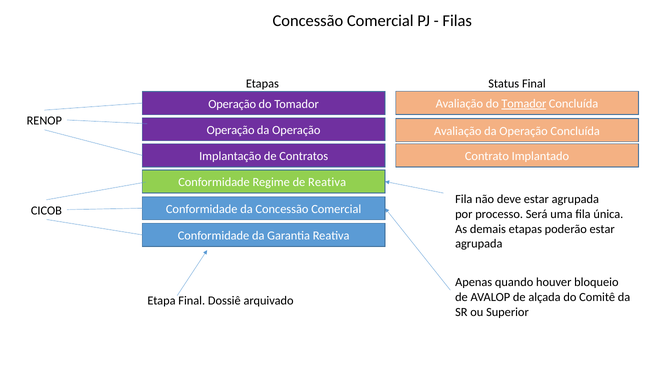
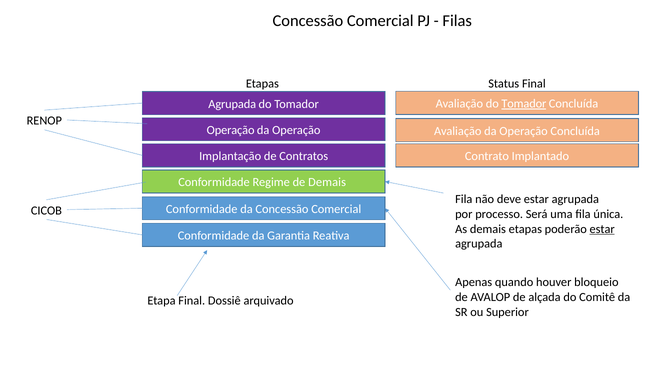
Operação at (232, 104): Operação -> Agrupada
de Reativa: Reativa -> Demais
estar at (602, 229) underline: none -> present
